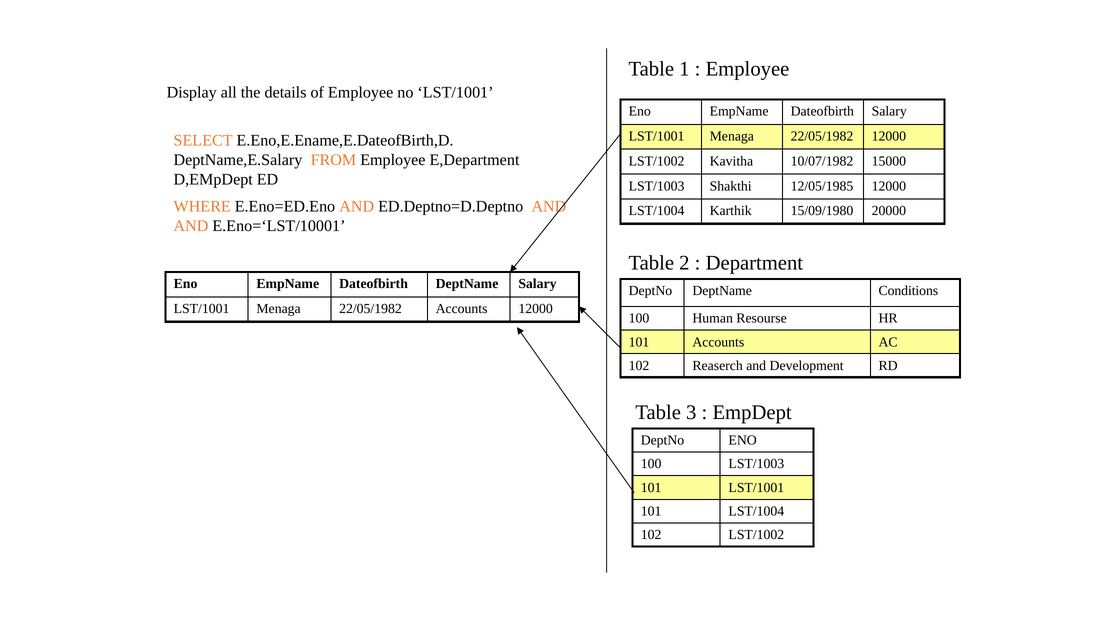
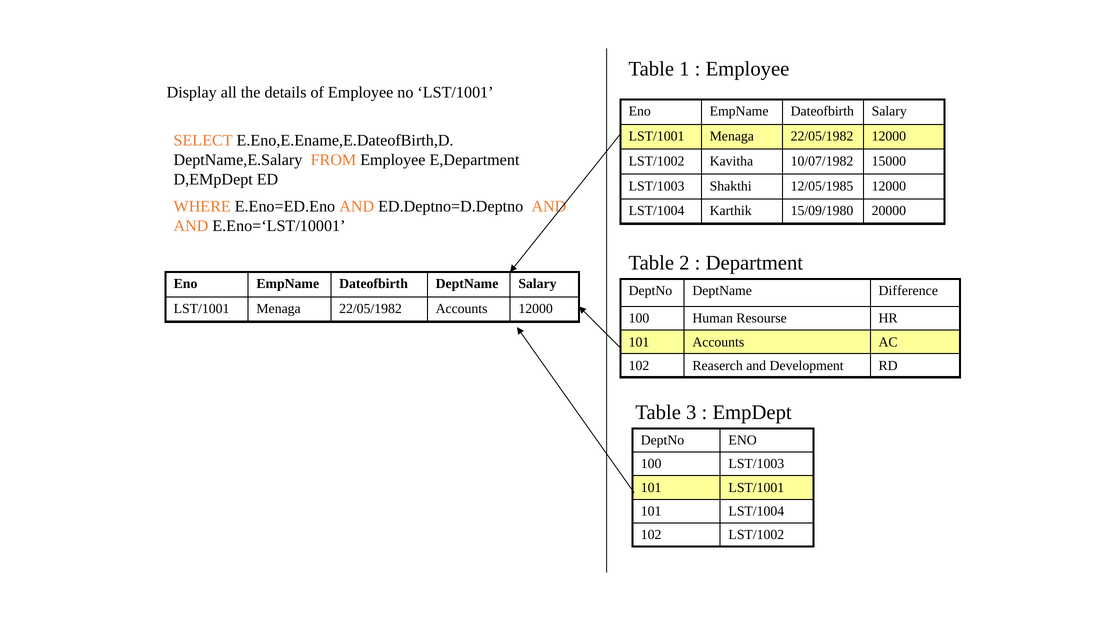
Conditions: Conditions -> Difference
